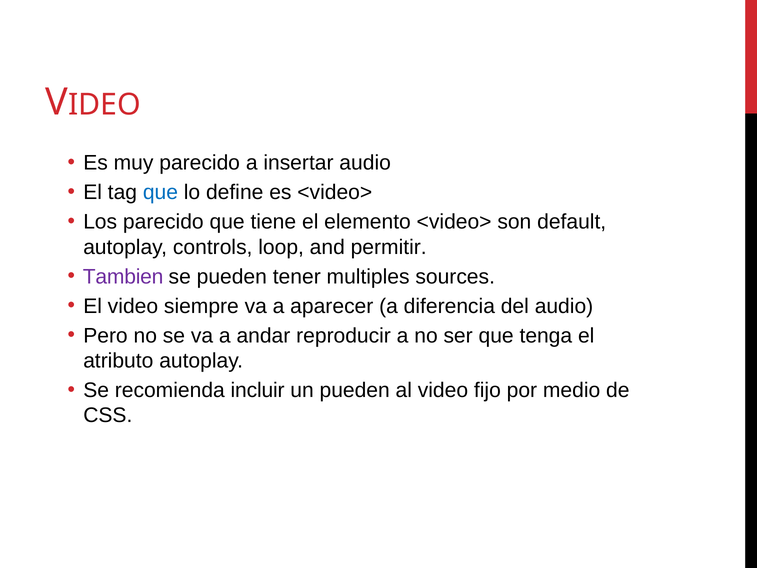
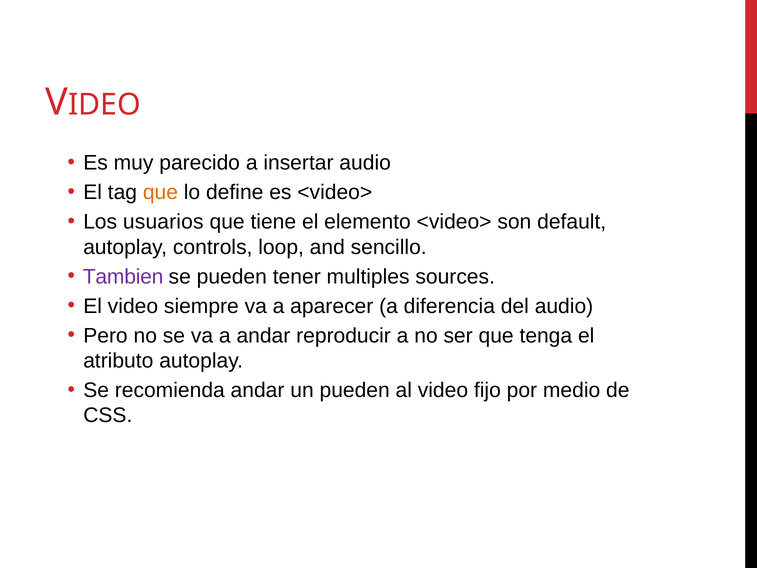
que at (160, 192) colour: blue -> orange
Los parecido: parecido -> usuarios
permitir: permitir -> sencillo
recomienda incluir: incluir -> andar
